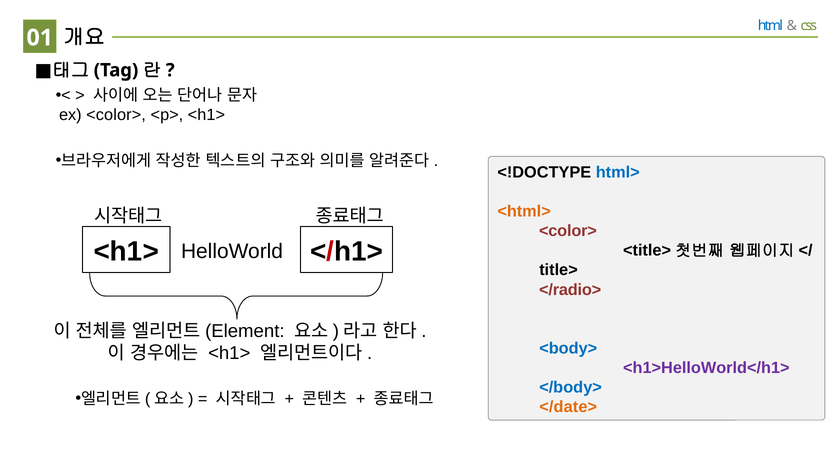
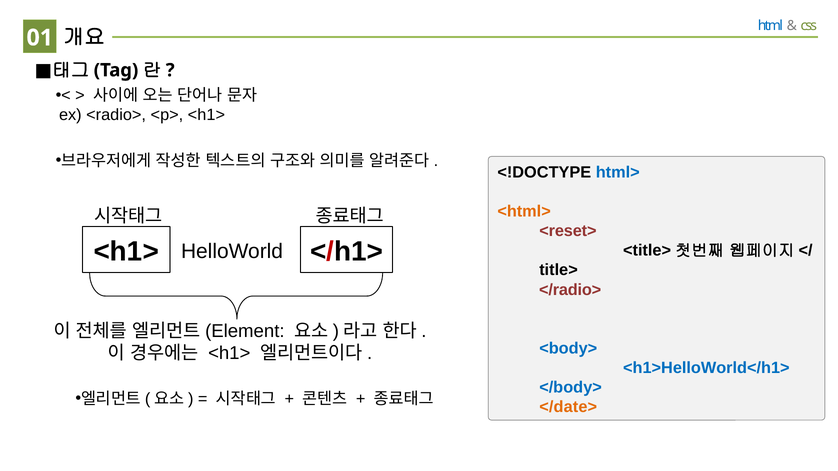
ex <color>: <color> -> <radio>
<color> at (568, 231): <color> -> <reset>
<h1>HelloWorld</h1> colour: purple -> blue
